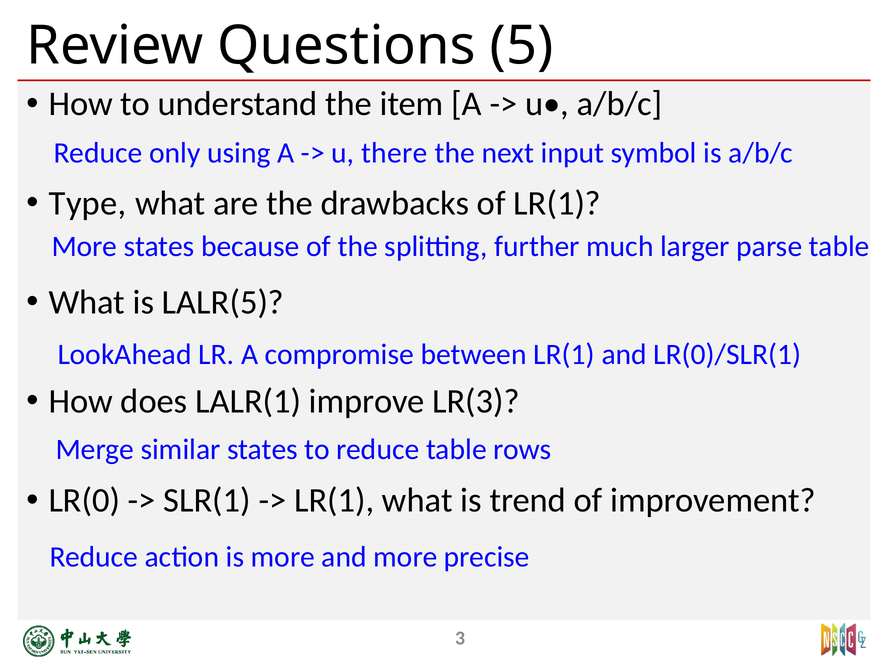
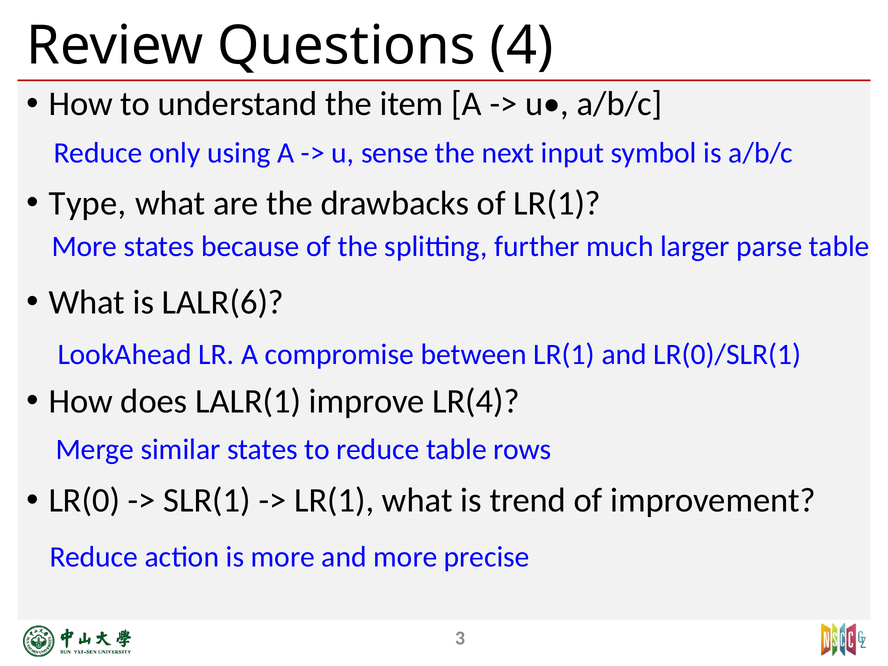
5: 5 -> 4
there: there -> sense
LALR(5: LALR(5 -> LALR(6
LR(3: LR(3 -> LR(4
